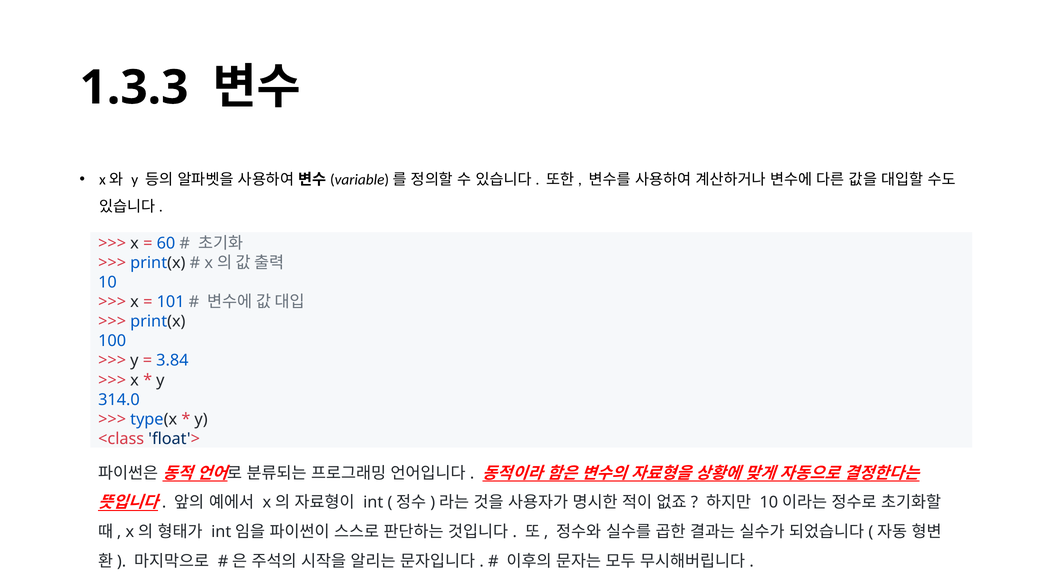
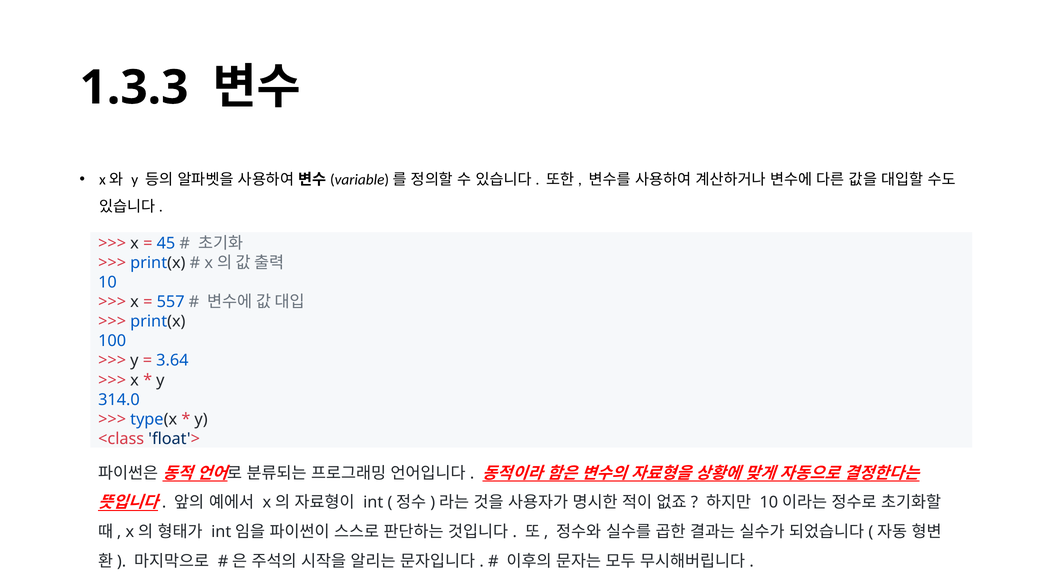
60: 60 -> 45
101: 101 -> 557
3.84: 3.84 -> 3.64
